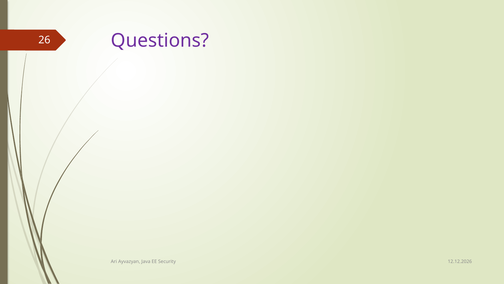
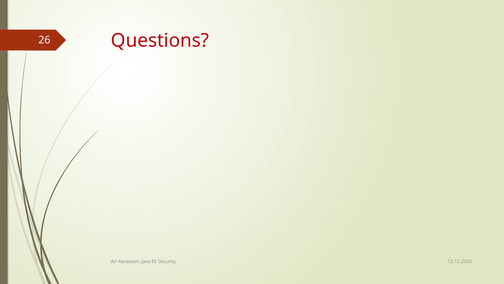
Questions colour: purple -> red
